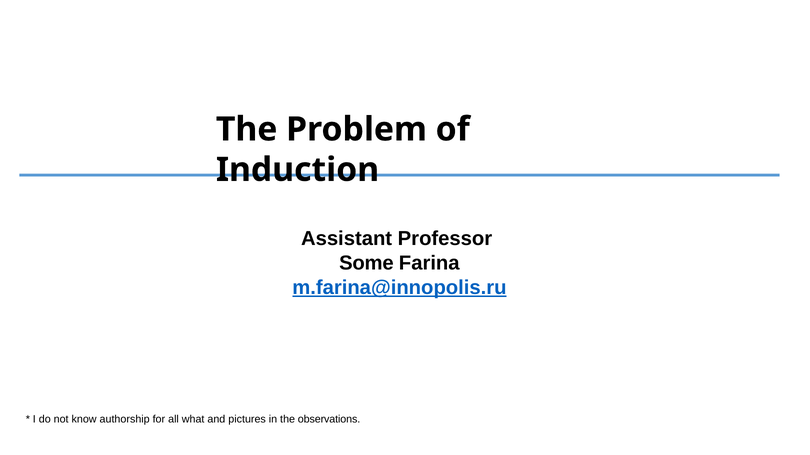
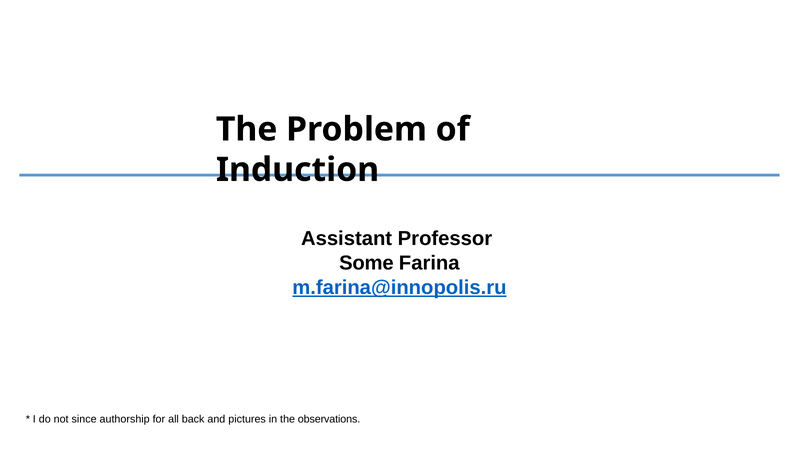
know: know -> since
what: what -> back
